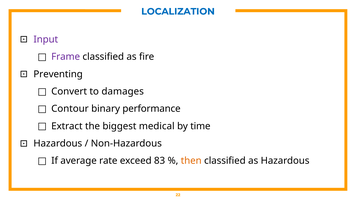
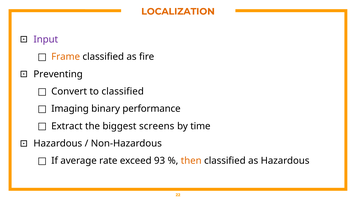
LOCALIZATION colour: blue -> orange
Frame colour: purple -> orange
to damages: damages -> classified
Contour: Contour -> Imaging
medical: medical -> screens
83: 83 -> 93
